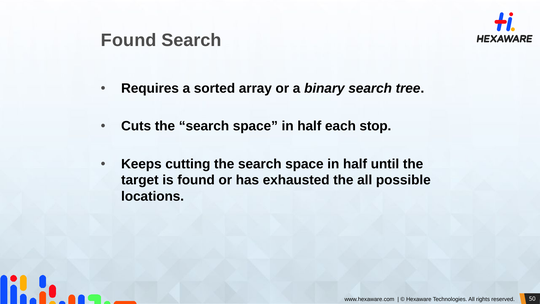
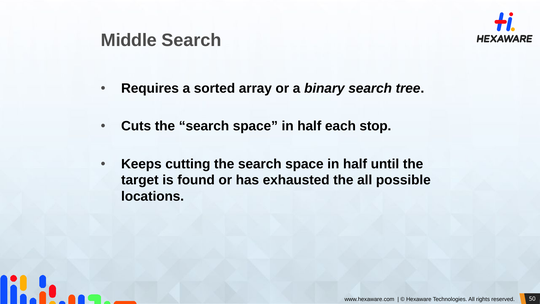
Found at (129, 40): Found -> Middle
